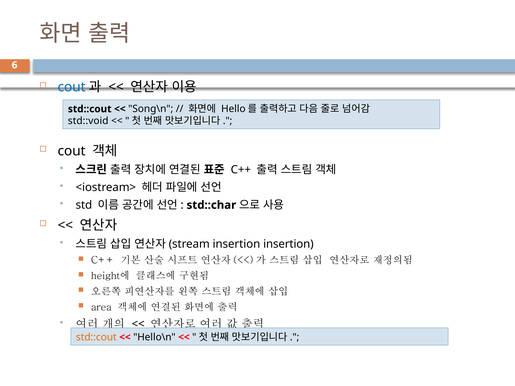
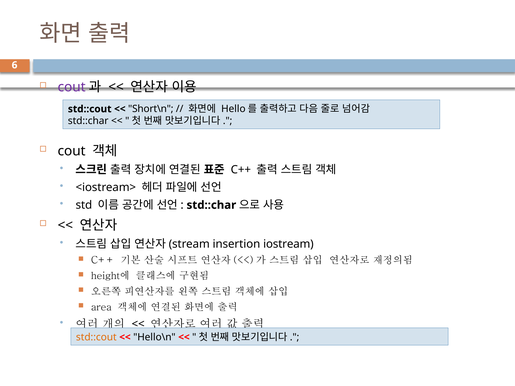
cout at (72, 87) colour: blue -> purple
Song\n: Song\n -> Short\n
std::void at (88, 121): std::void -> std::char
insertion insertion: insertion -> iostream
